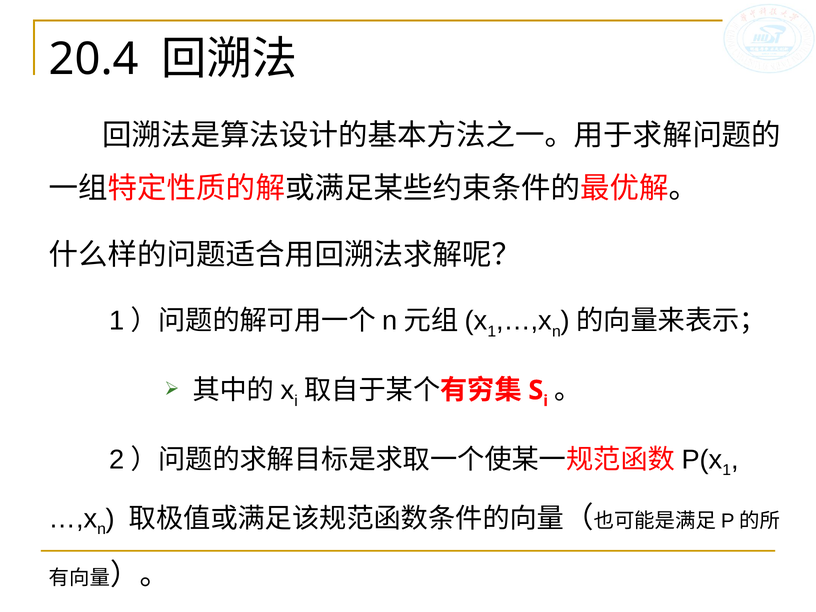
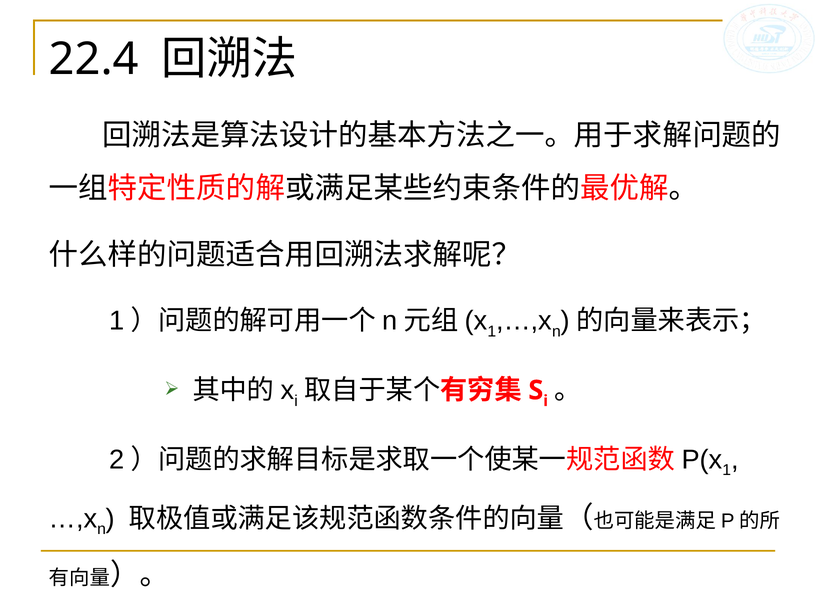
20.4: 20.4 -> 22.4
